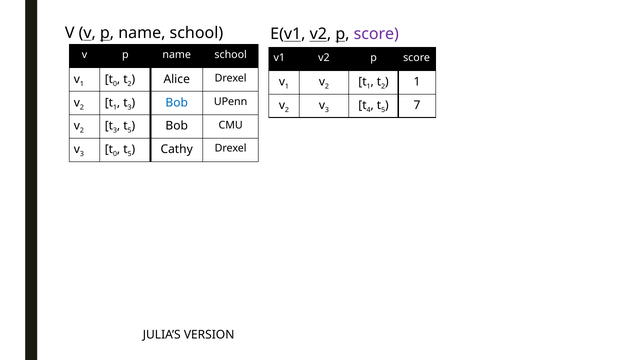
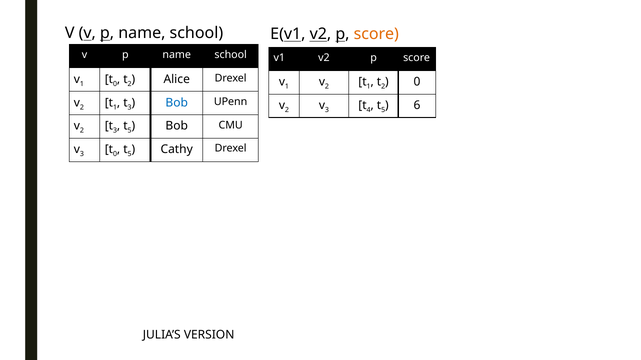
score at (376, 34) colour: purple -> orange
1 at (417, 82): 1 -> 0
7: 7 -> 6
